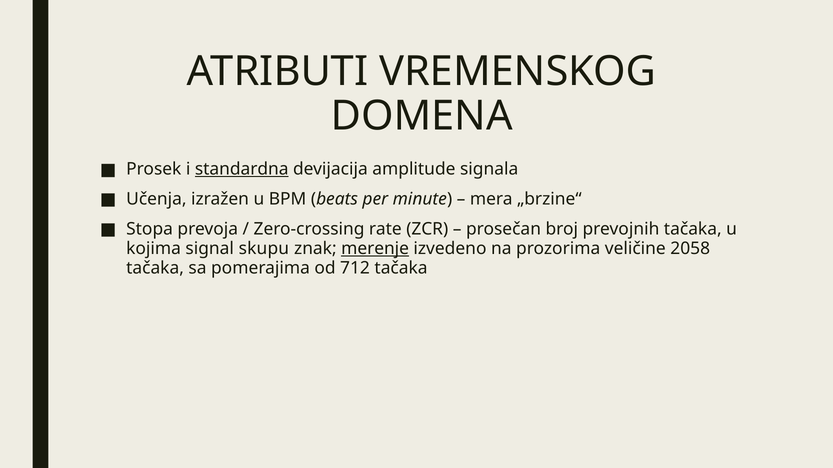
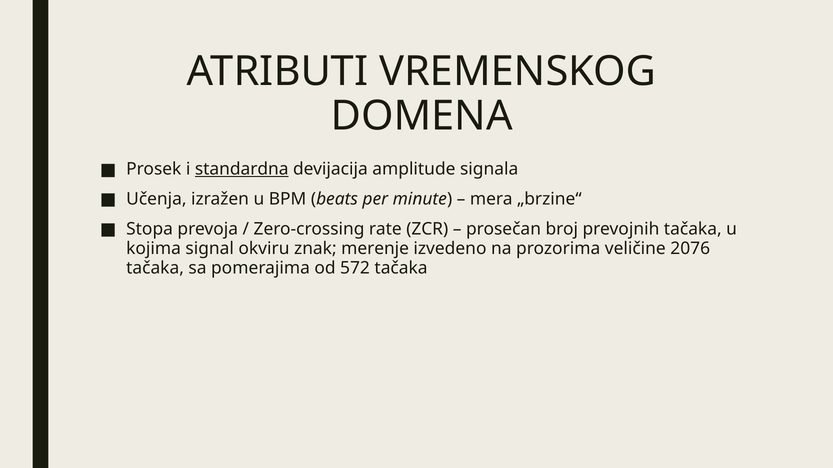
skupu: skupu -> okviru
merenje underline: present -> none
2058: 2058 -> 2076
712: 712 -> 572
